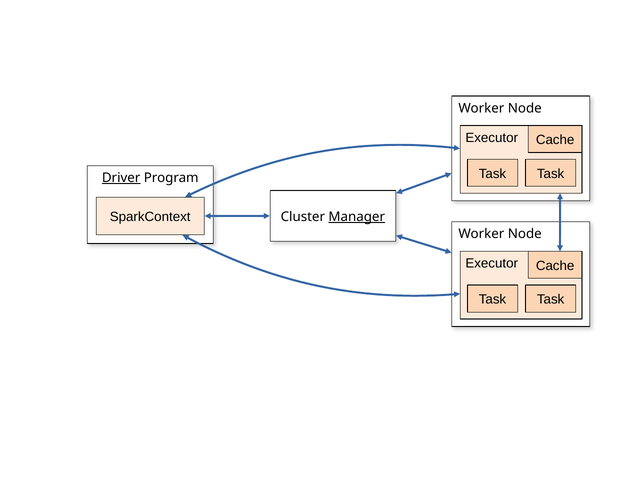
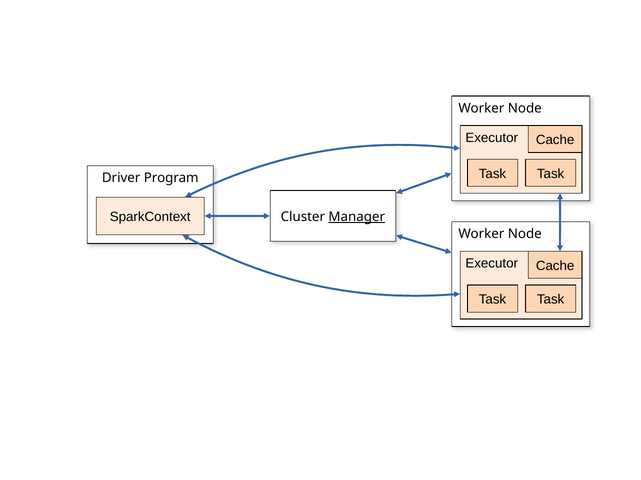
Driver underline: present -> none
